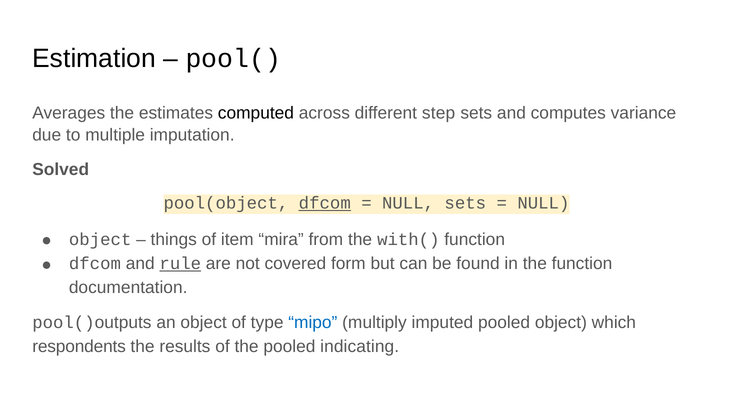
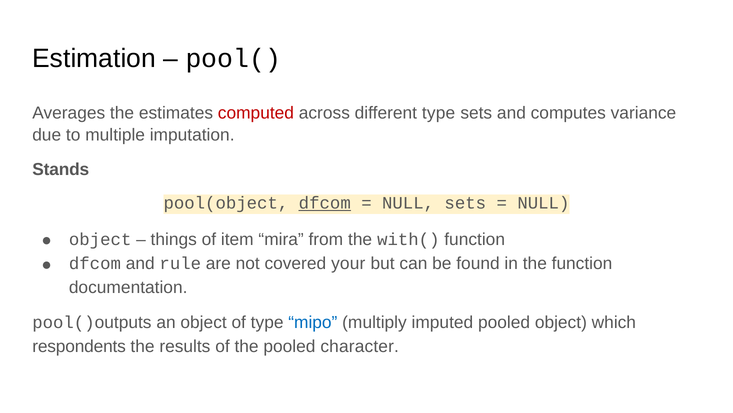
computed colour: black -> red
different step: step -> type
Solved: Solved -> Stands
rule underline: present -> none
form: form -> your
indicating: indicating -> character
